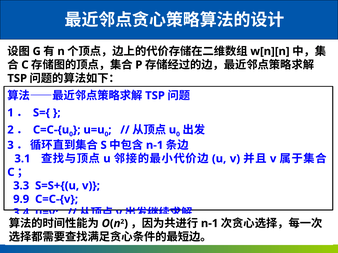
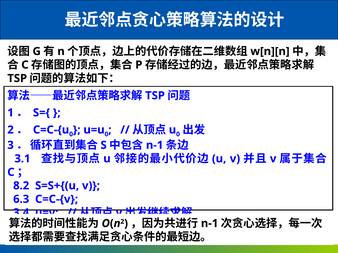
3.3: 3.3 -> 8.2
9.9: 9.9 -> 6.3
